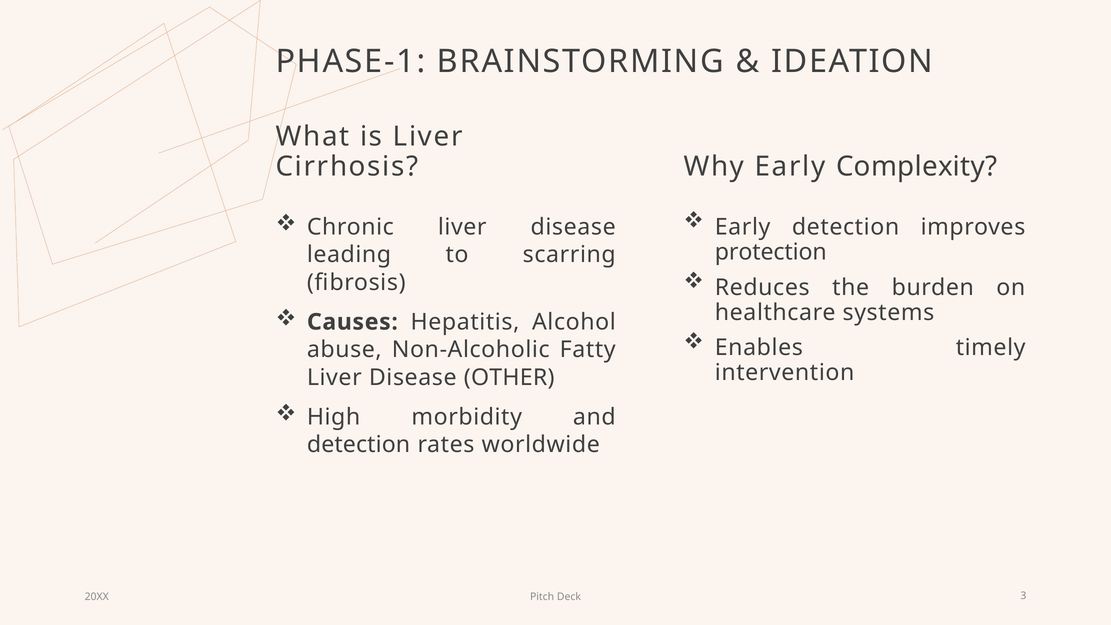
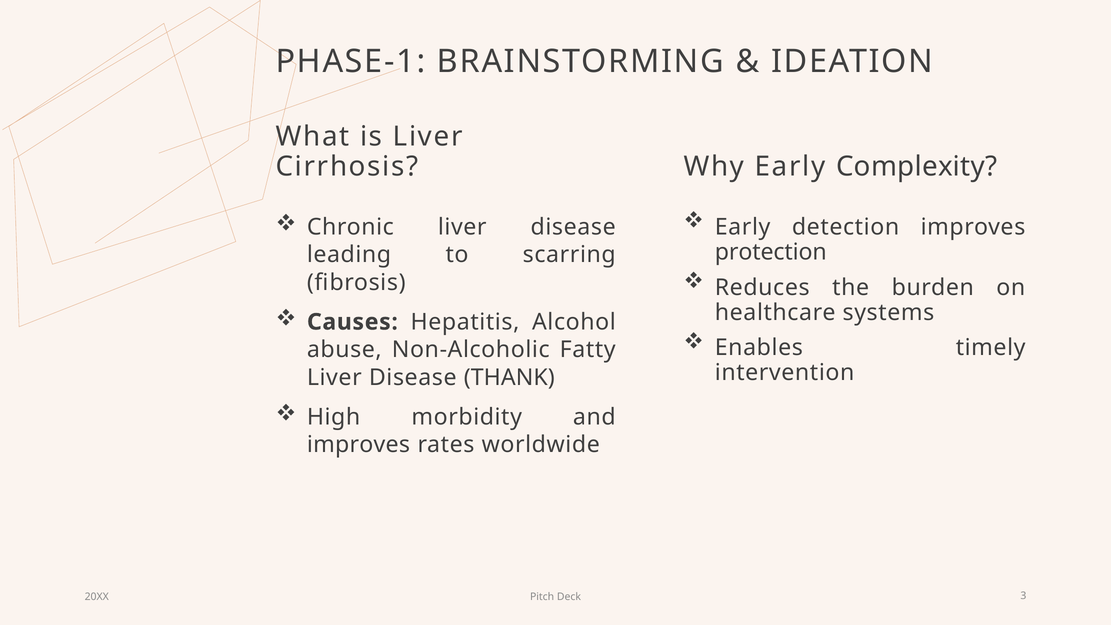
OTHER: OTHER -> THANK
detection at (359, 445): detection -> improves
